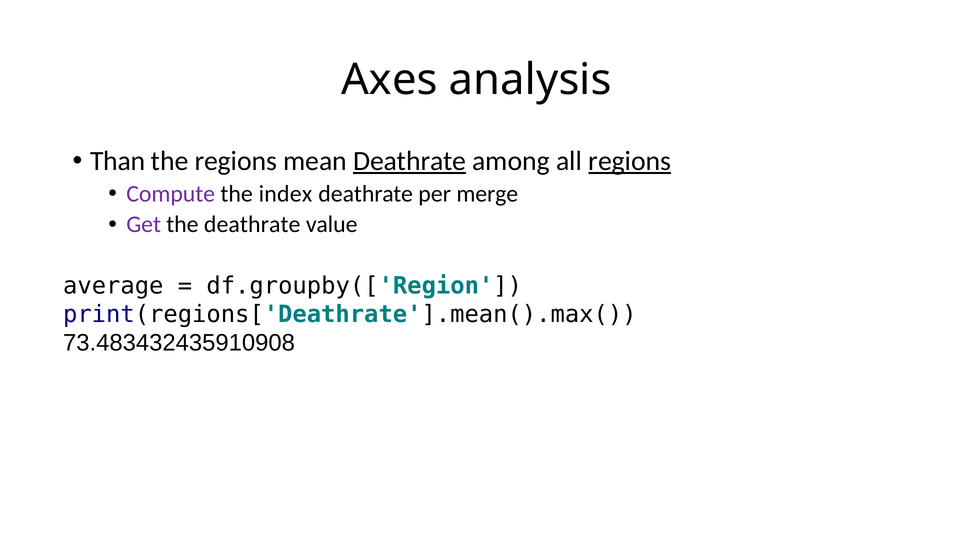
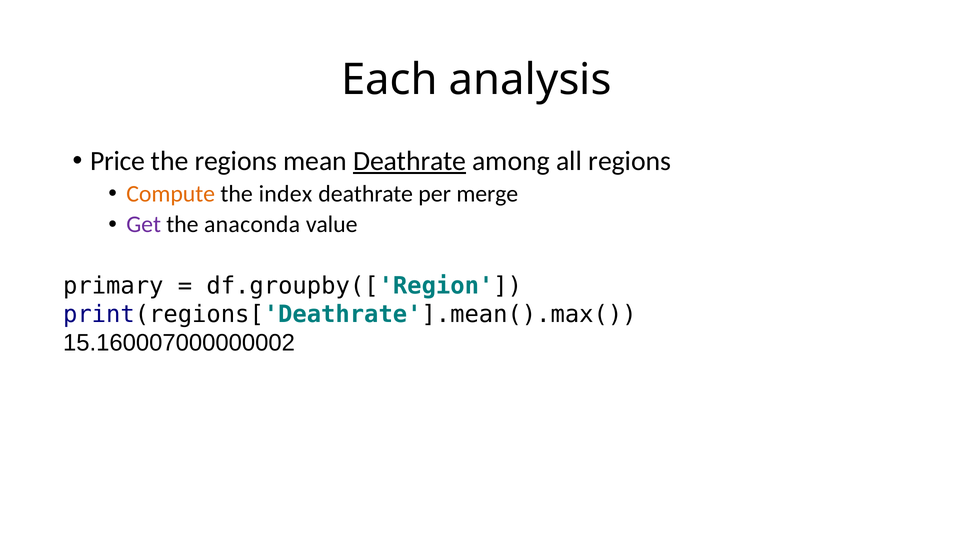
Axes: Axes -> Each
Than: Than -> Price
regions at (630, 161) underline: present -> none
Compute colour: purple -> orange
the deathrate: deathrate -> anaconda
average: average -> primary
73.483432435910908: 73.483432435910908 -> 15.160007000000002
